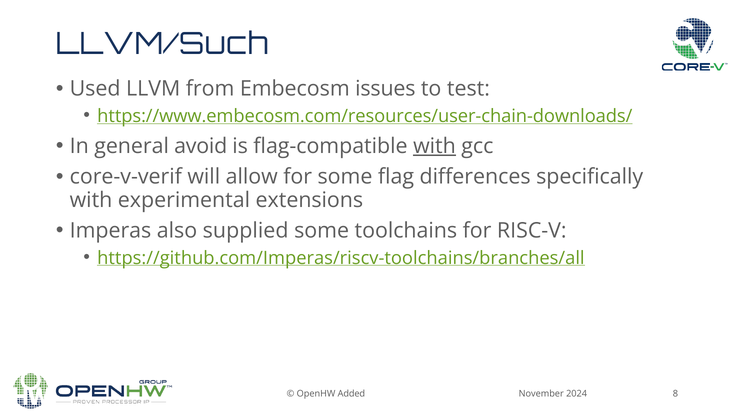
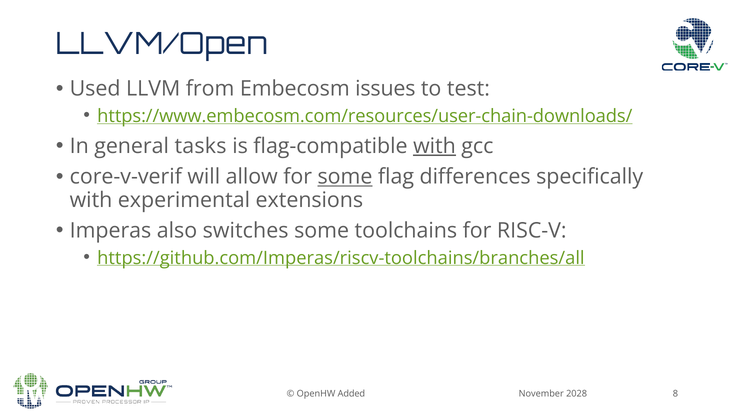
LLVM/Such: LLVM/Such -> LLVM/Open
avoid: avoid -> tasks
some at (345, 177) underline: none -> present
supplied: supplied -> switches
2024: 2024 -> 2028
